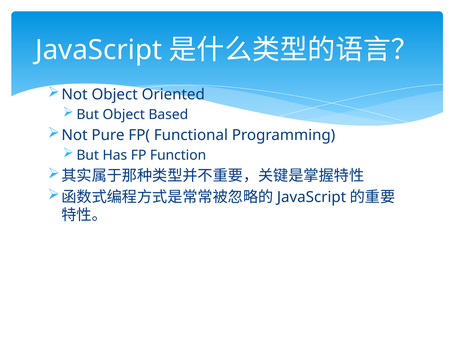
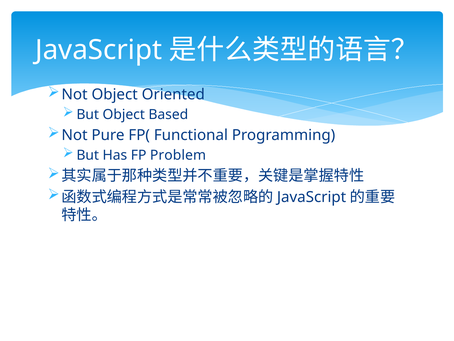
Function: Function -> Problem
